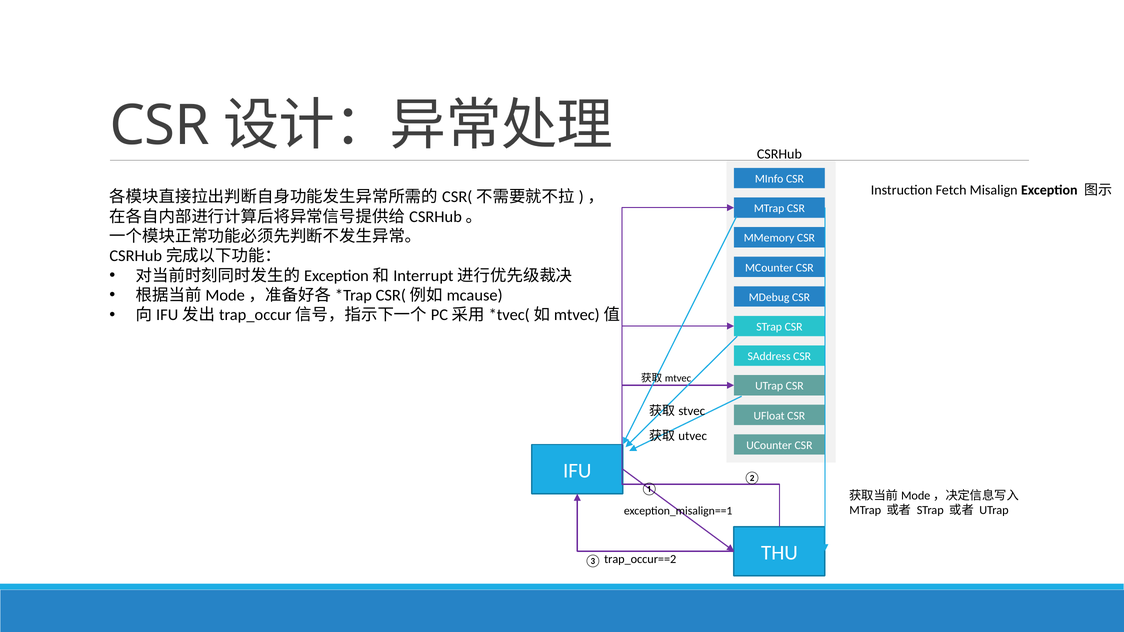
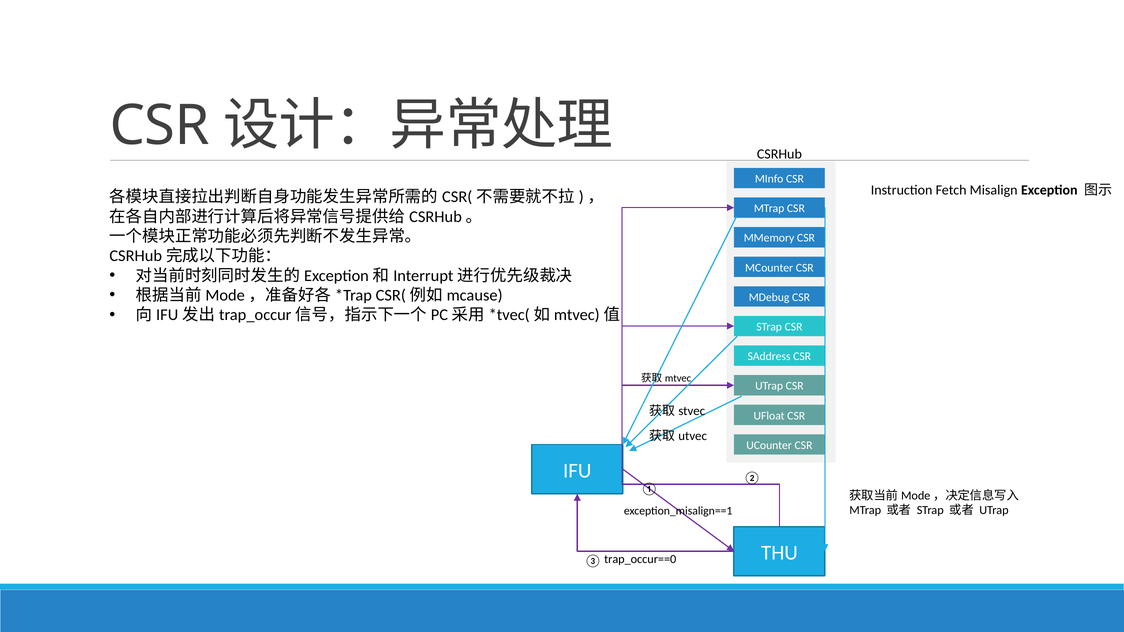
trap_occur==2: trap_occur==2 -> trap_occur==0
